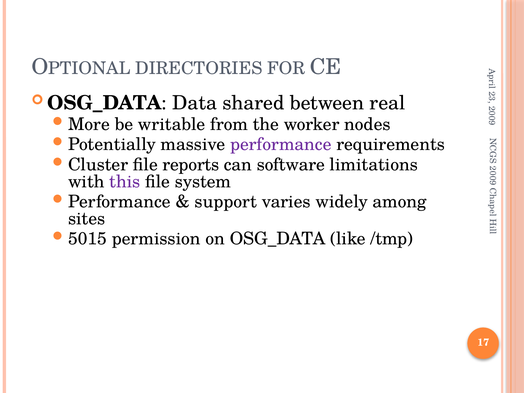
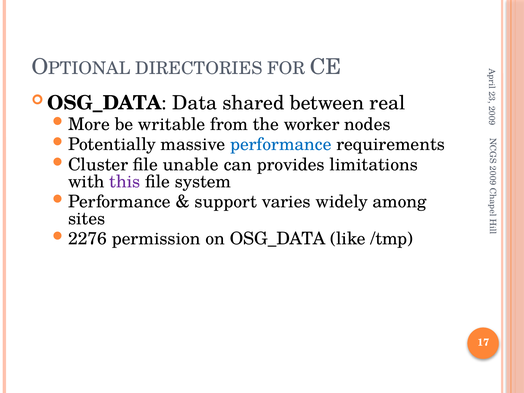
performance at (281, 145) colour: purple -> blue
reports: reports -> unable
software: software -> provides
5015: 5015 -> 2276
